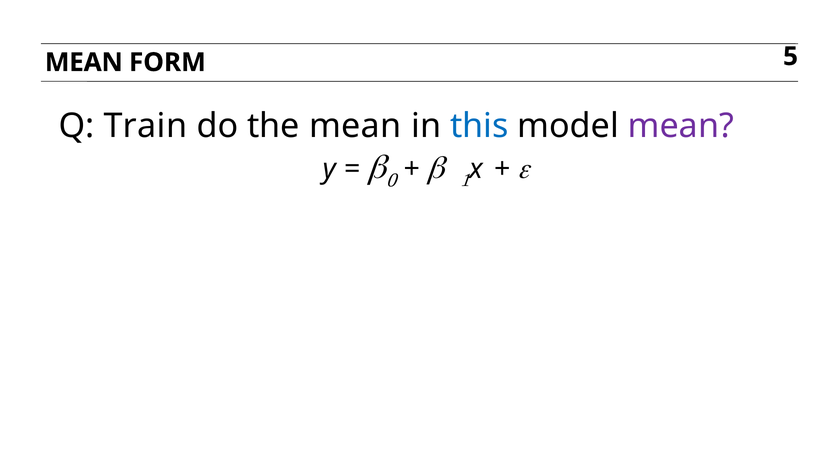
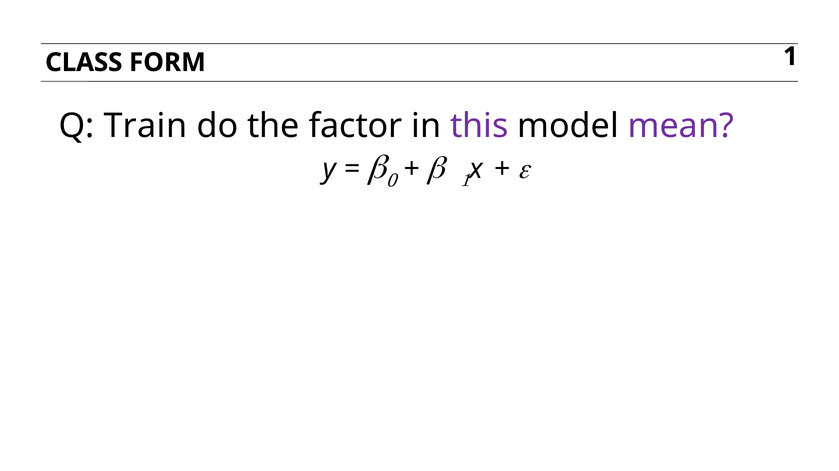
MEAN at (84, 62): MEAN -> CLASS
FORM 5: 5 -> 1
the mean: mean -> factor
this colour: blue -> purple
